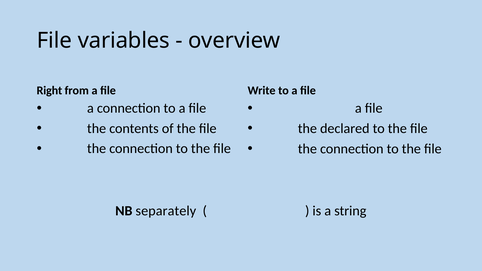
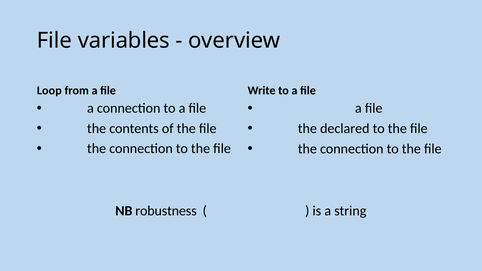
Right: Right -> Loop
separately: separately -> robustness
